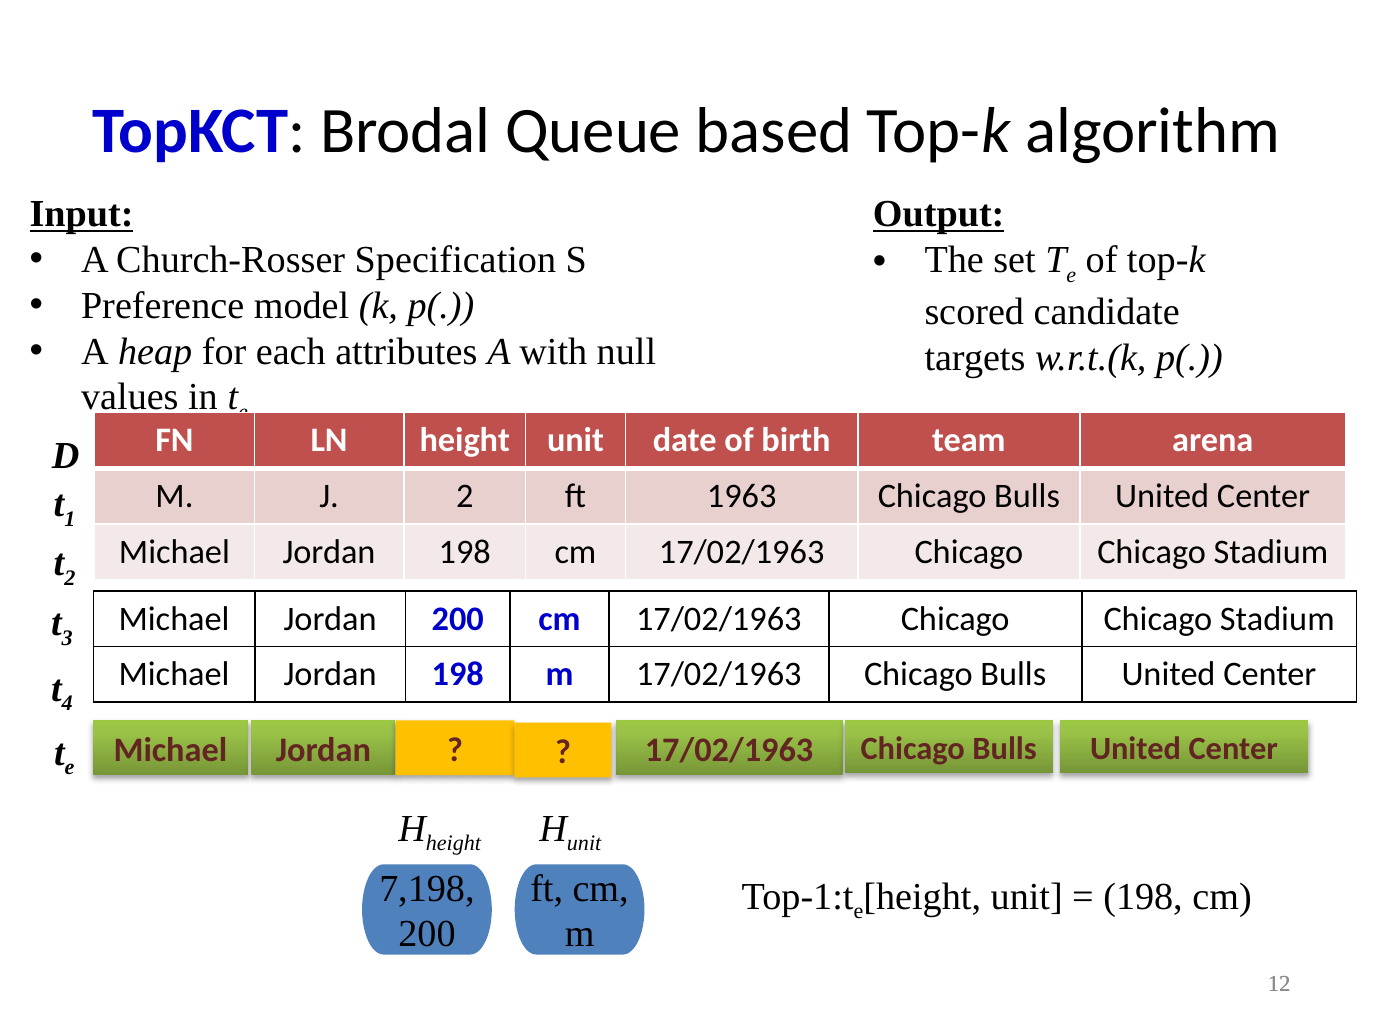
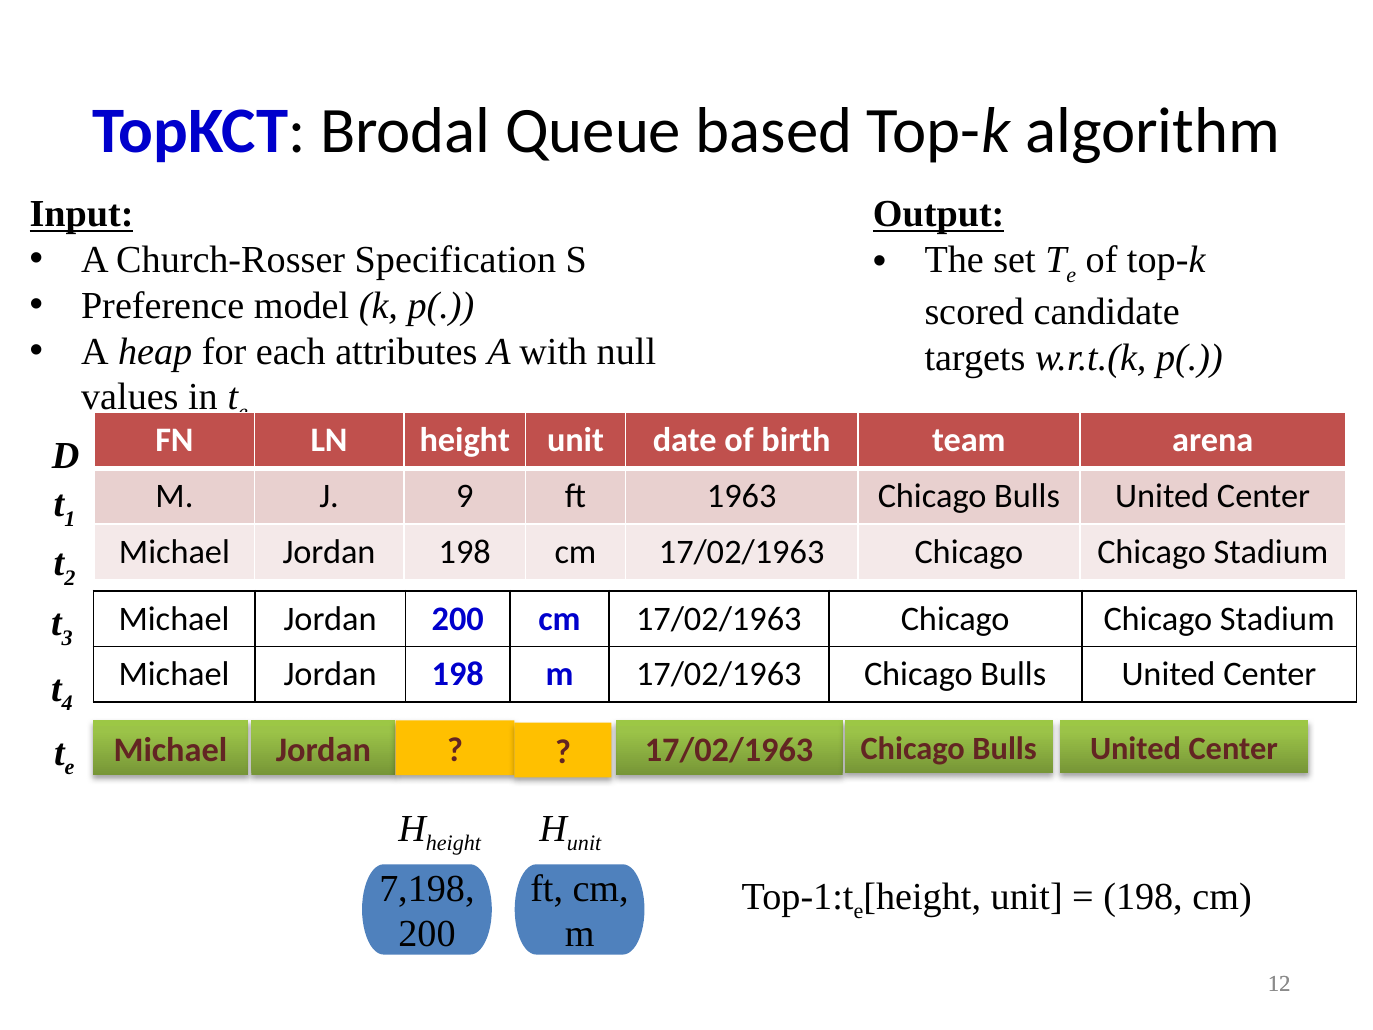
J 2: 2 -> 9
